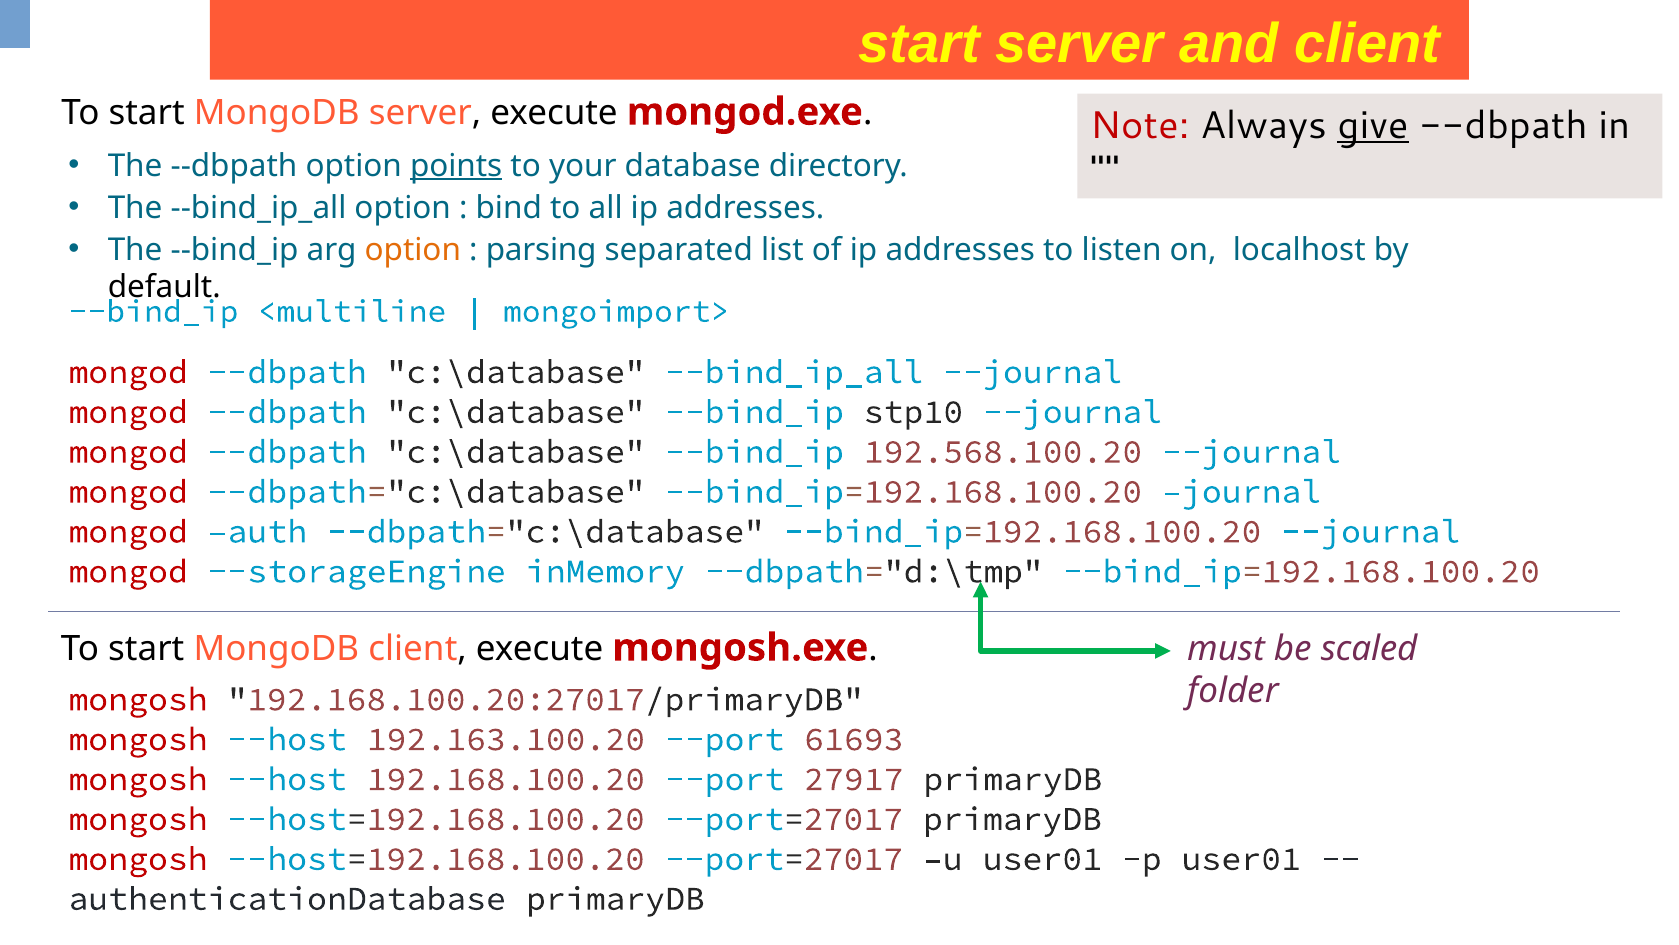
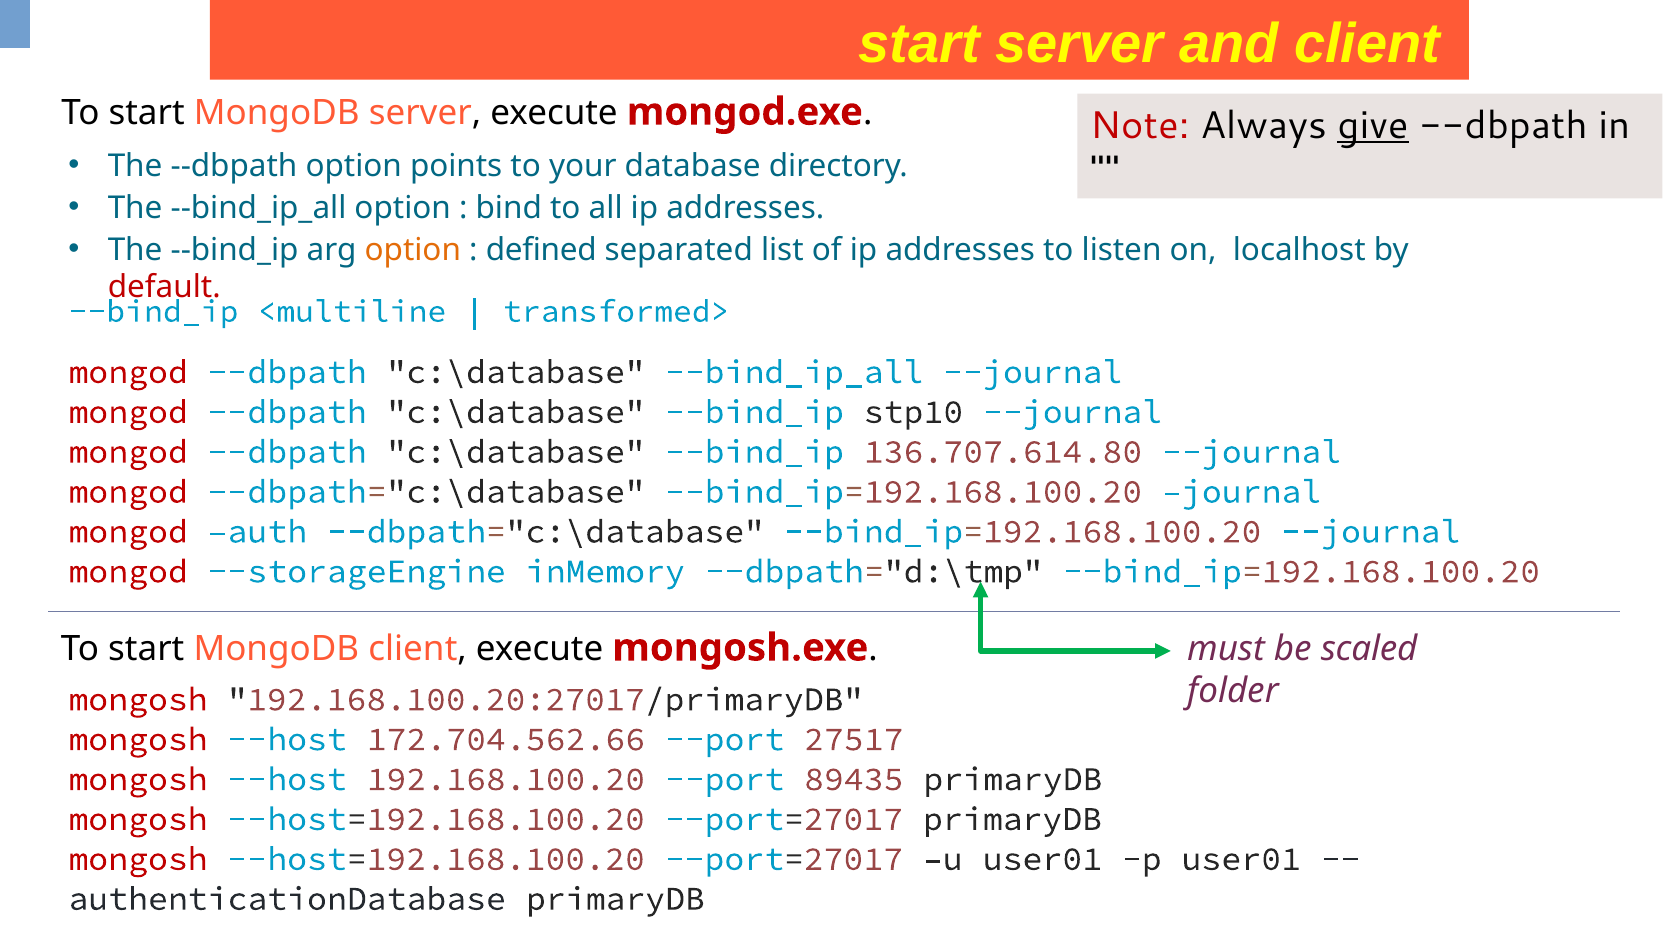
points underline: present -> none
parsing: parsing -> defined
default colour: black -> red
mongoimport>: mongoimport> -> transformed>
192.568.100.20: 192.568.100.20 -> 136.707.614.80
192.163.100.20: 192.163.100.20 -> 172.704.562.66
61693: 61693 -> 27517
27917: 27917 -> 89435
